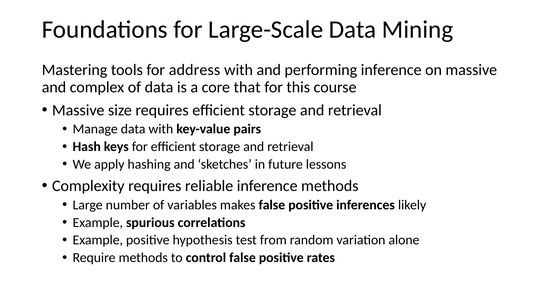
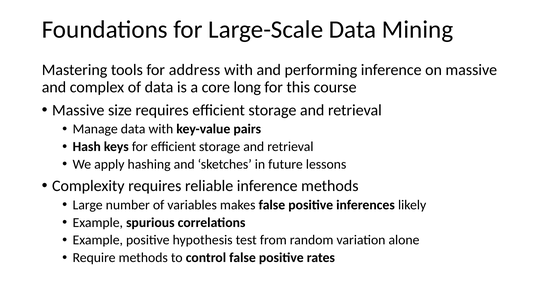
that: that -> long
